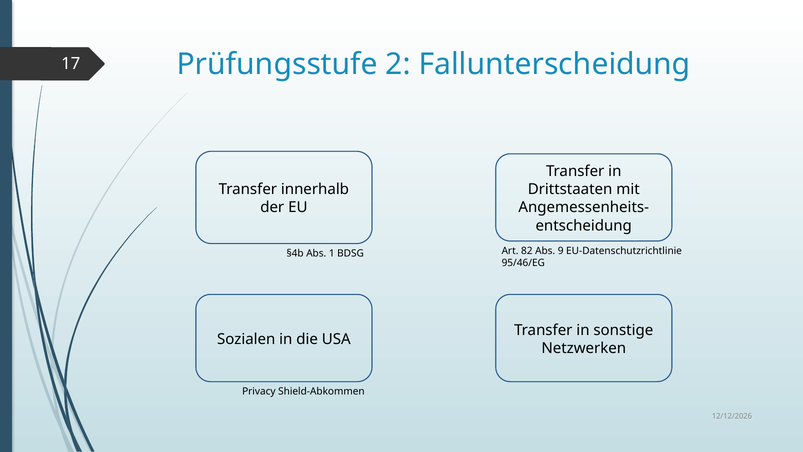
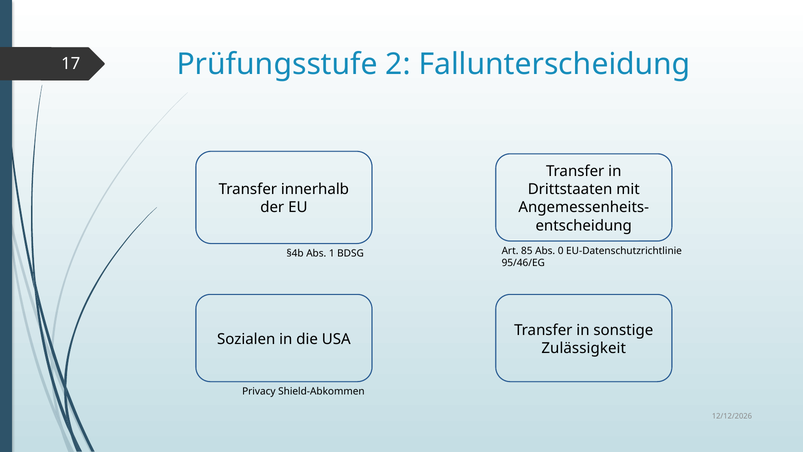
82: 82 -> 85
9: 9 -> 0
Netzwerken: Netzwerken -> Zulässigkeit
